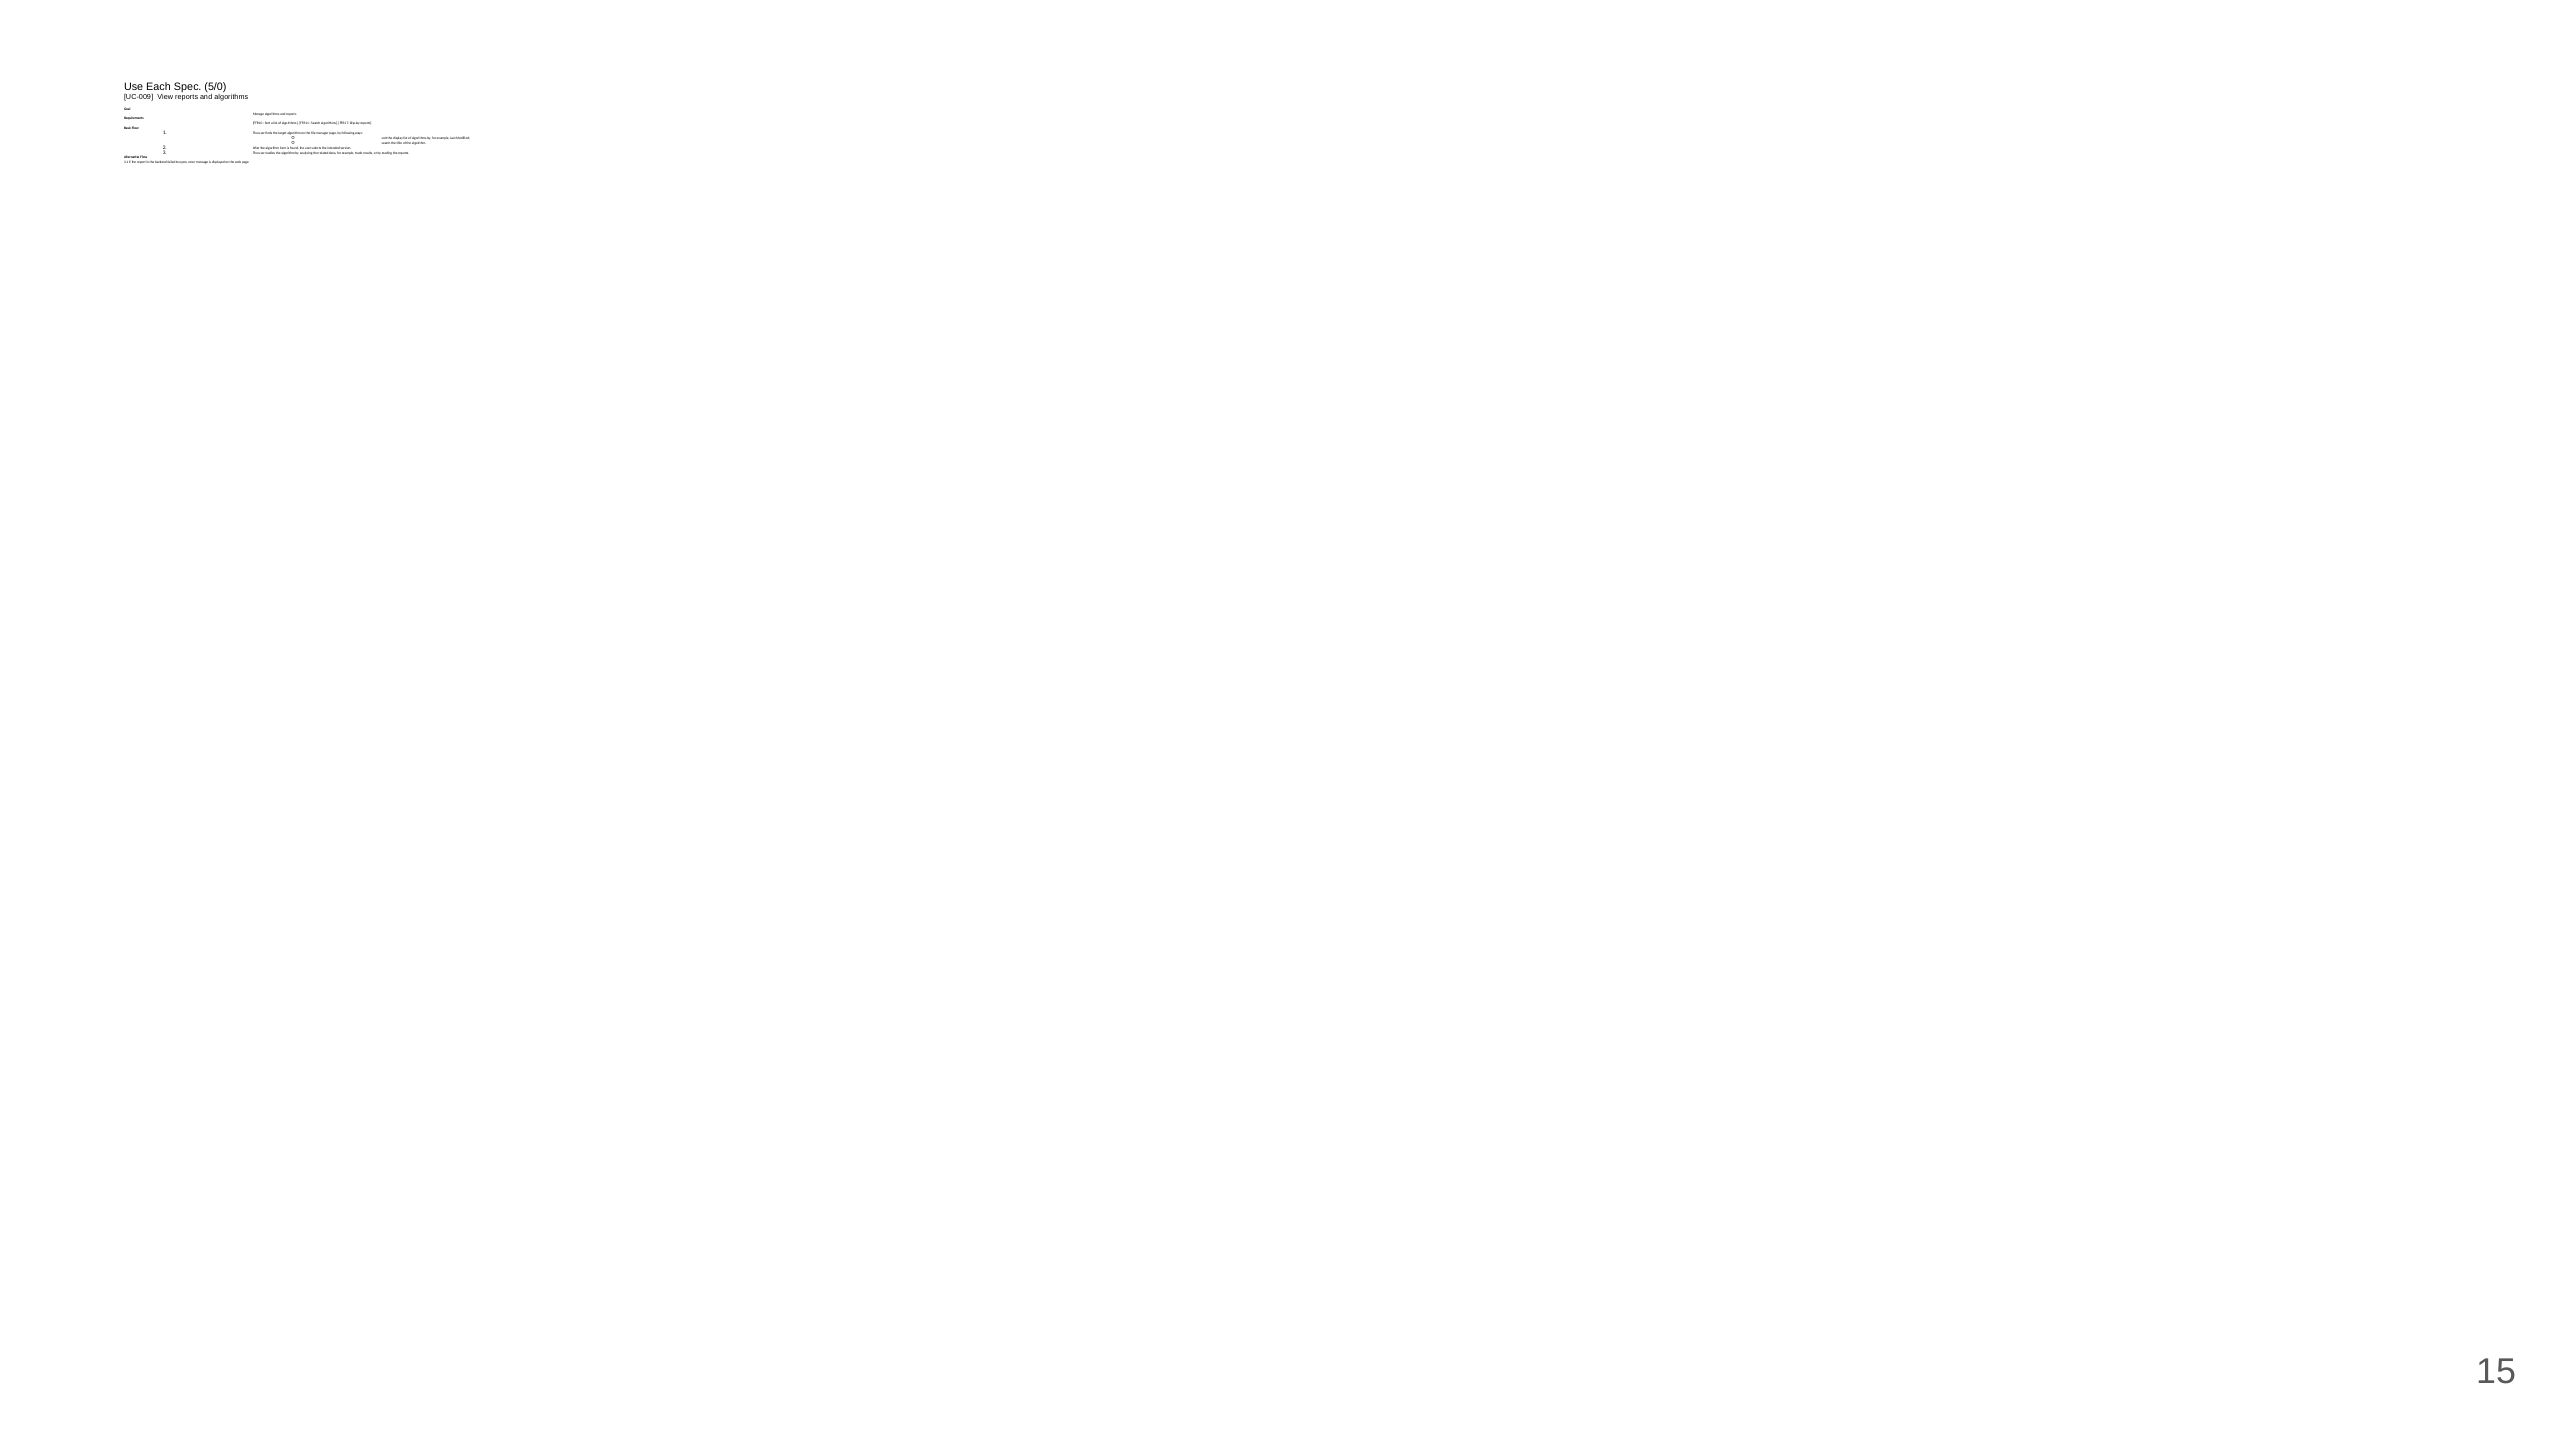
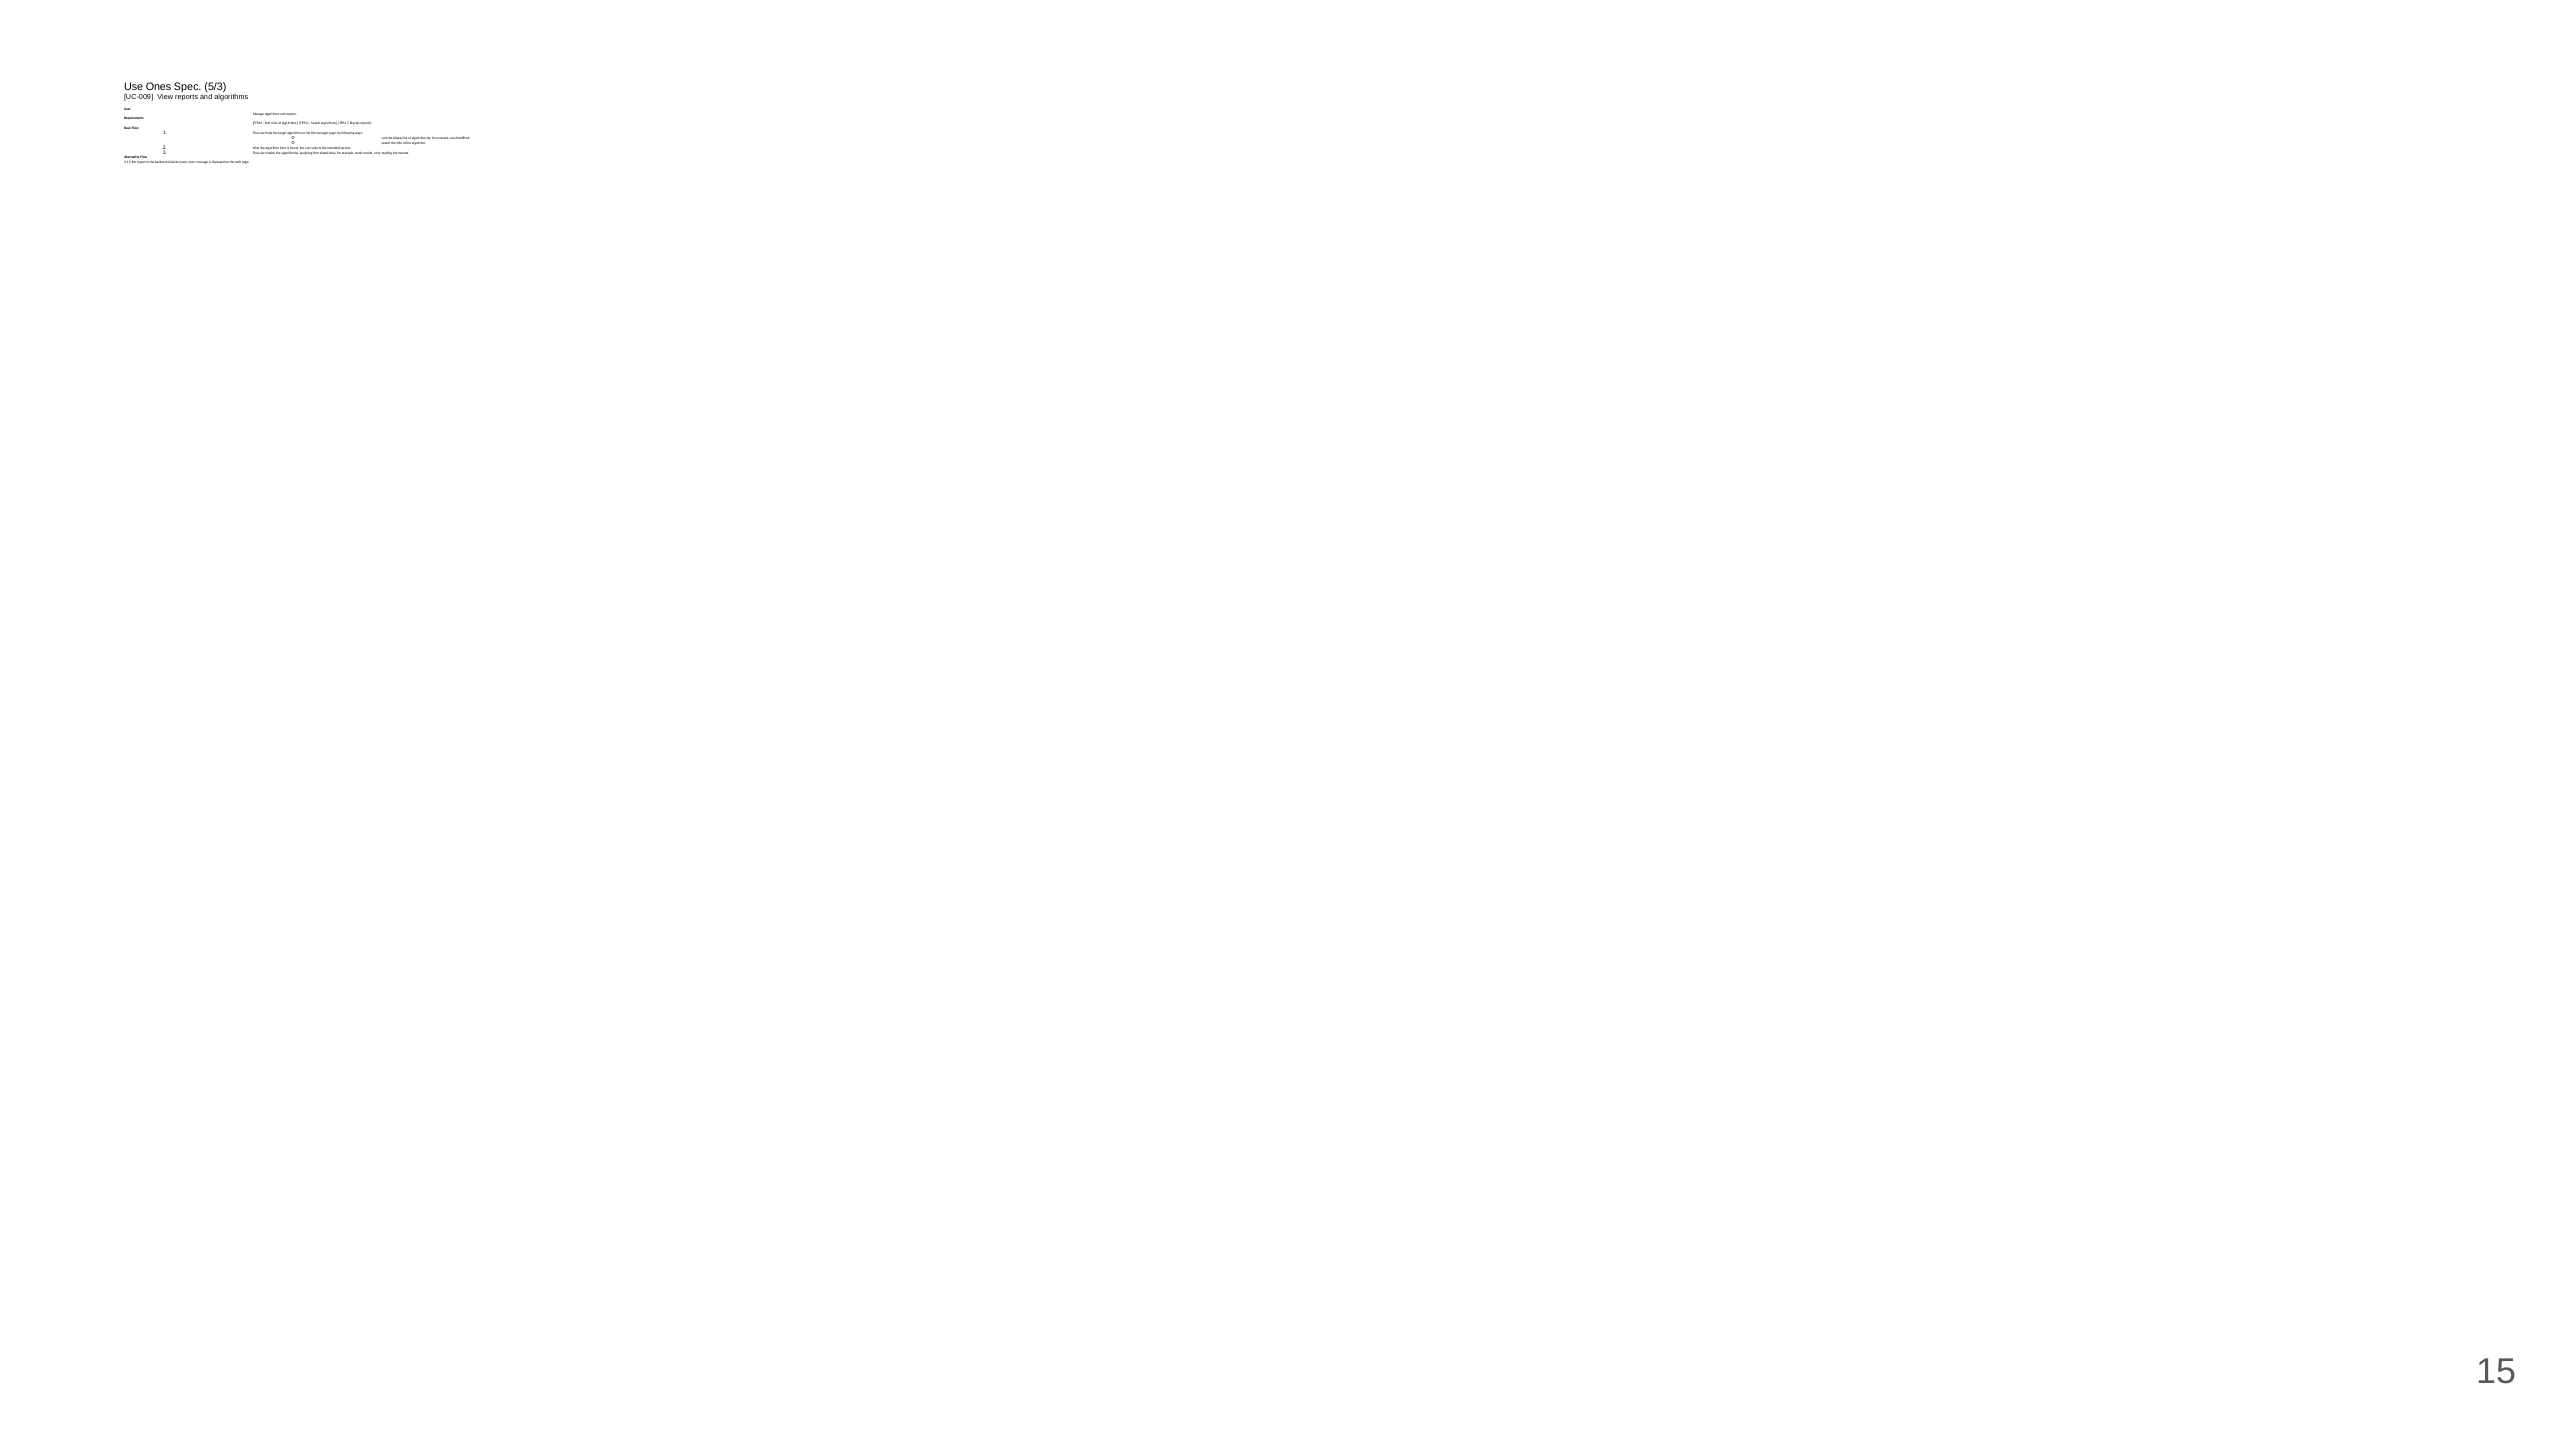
Each: Each -> Ones
5/0: 5/0 -> 5/3
